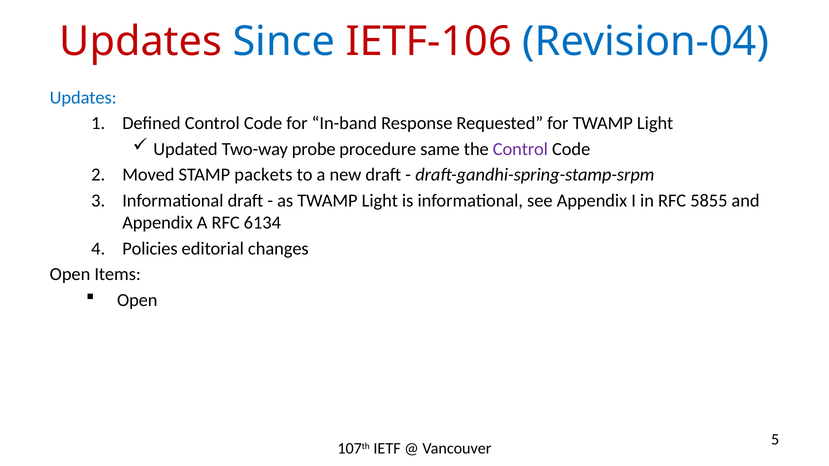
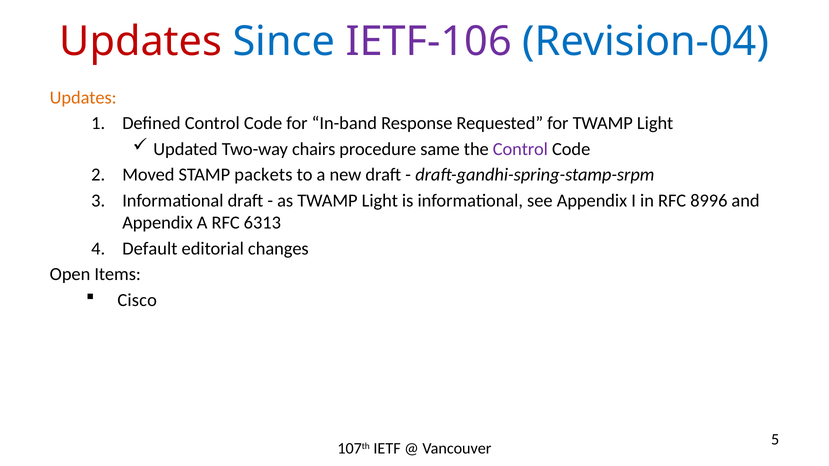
IETF-106 colour: red -> purple
Updates at (83, 98) colour: blue -> orange
probe: probe -> chairs
5855: 5855 -> 8996
6134: 6134 -> 6313
Policies: Policies -> Default
Open at (137, 300): Open -> Cisco
